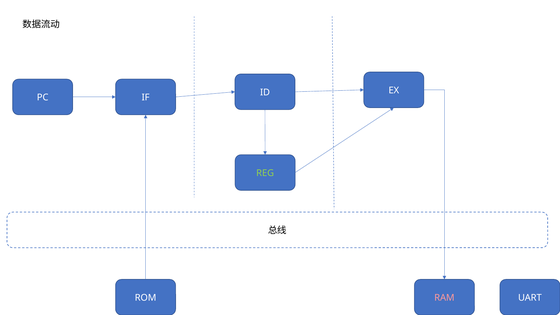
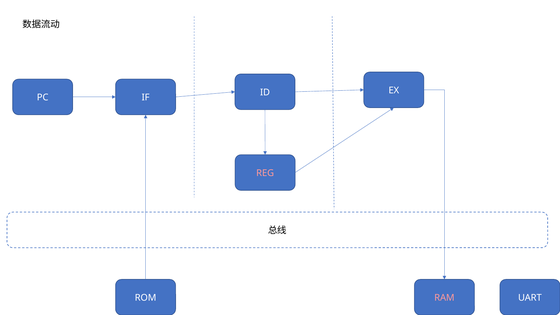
REG colour: light green -> pink
